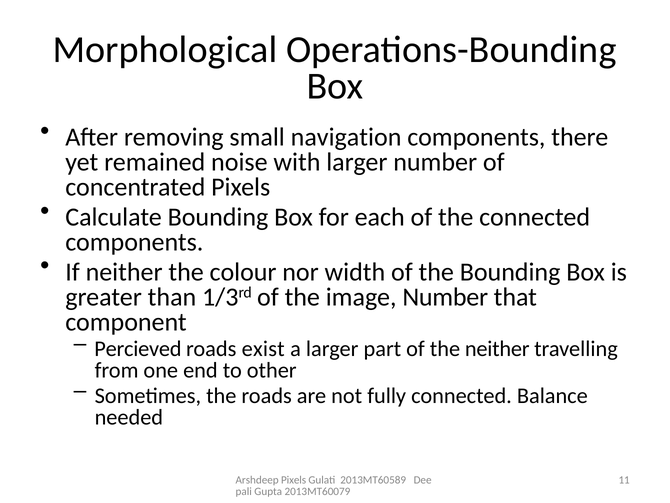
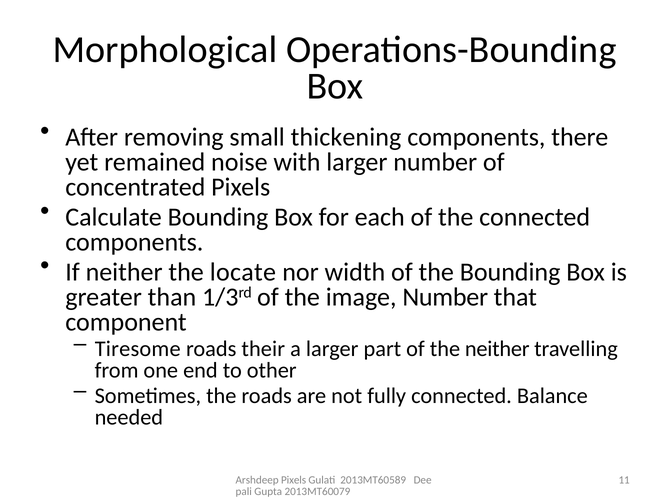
navigation: navigation -> thickening
colour: colour -> locate
Percieved: Percieved -> Tiresome
exist: exist -> their
